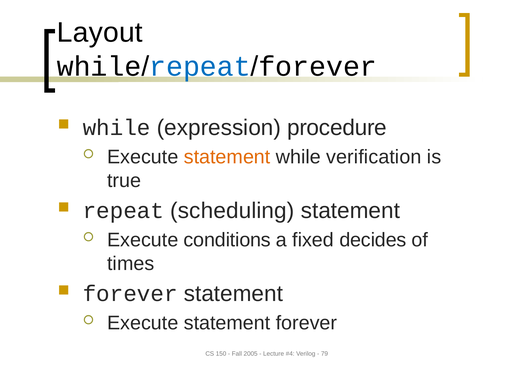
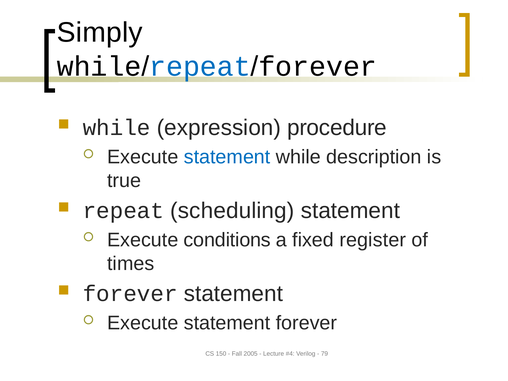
Layout: Layout -> Simply
statement at (227, 157) colour: orange -> blue
verification: verification -> description
decides: decides -> register
